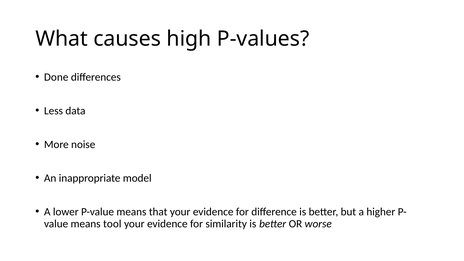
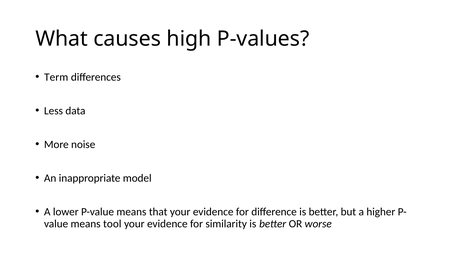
Done: Done -> Term
